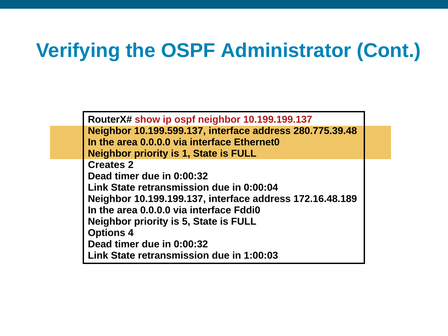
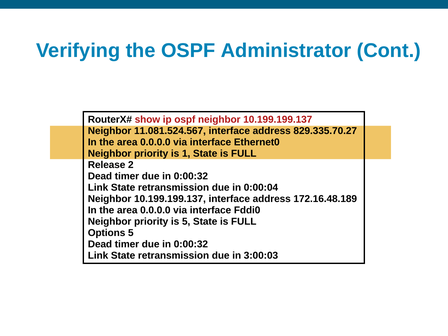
10.199.599.137: 10.199.599.137 -> 11.081.524.567
280.775.39.48: 280.775.39.48 -> 829.335.70.27
Creates: Creates -> Release
Options 4: 4 -> 5
1:00:03: 1:00:03 -> 3:00:03
